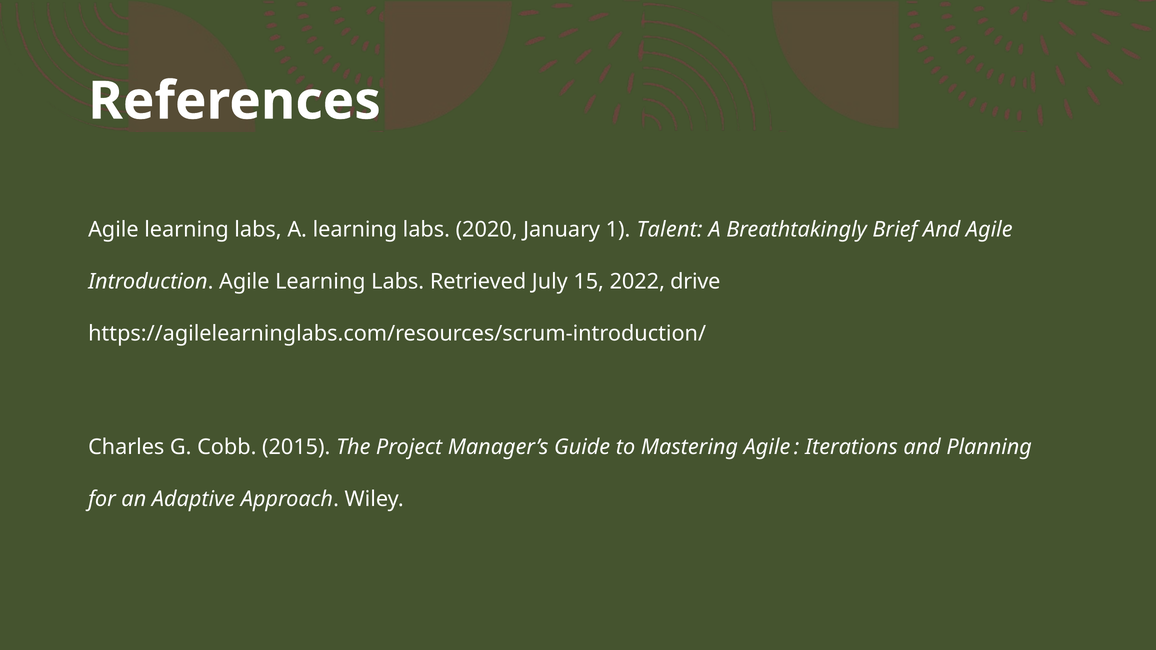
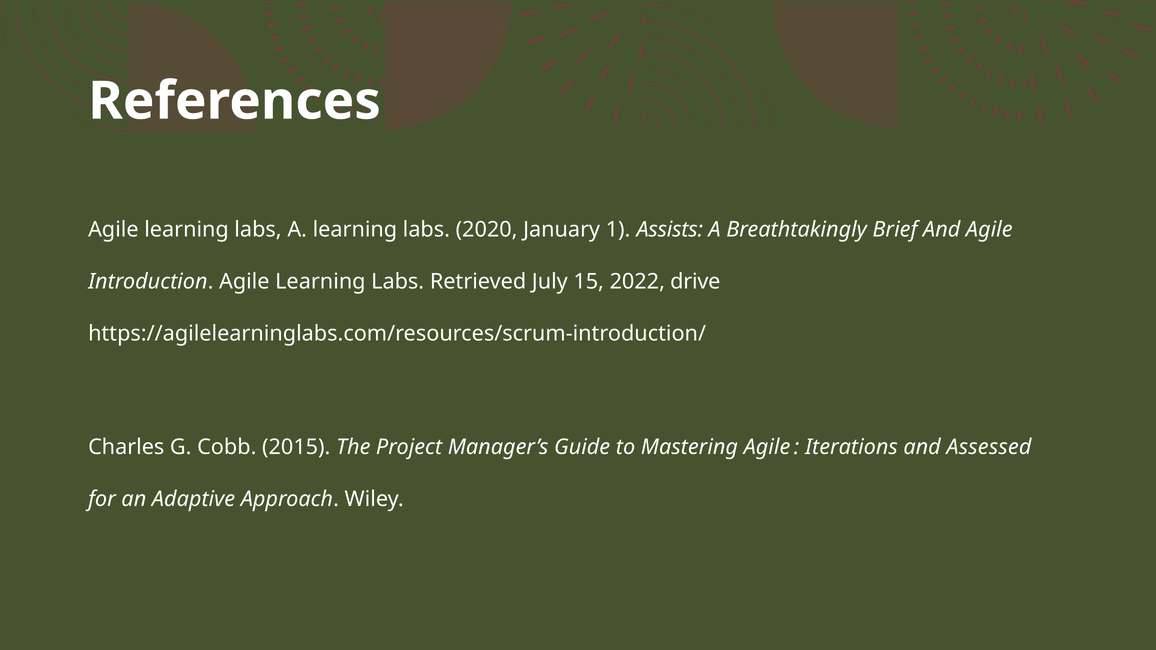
Talent: Talent -> Assists
Planning: Planning -> Assessed
